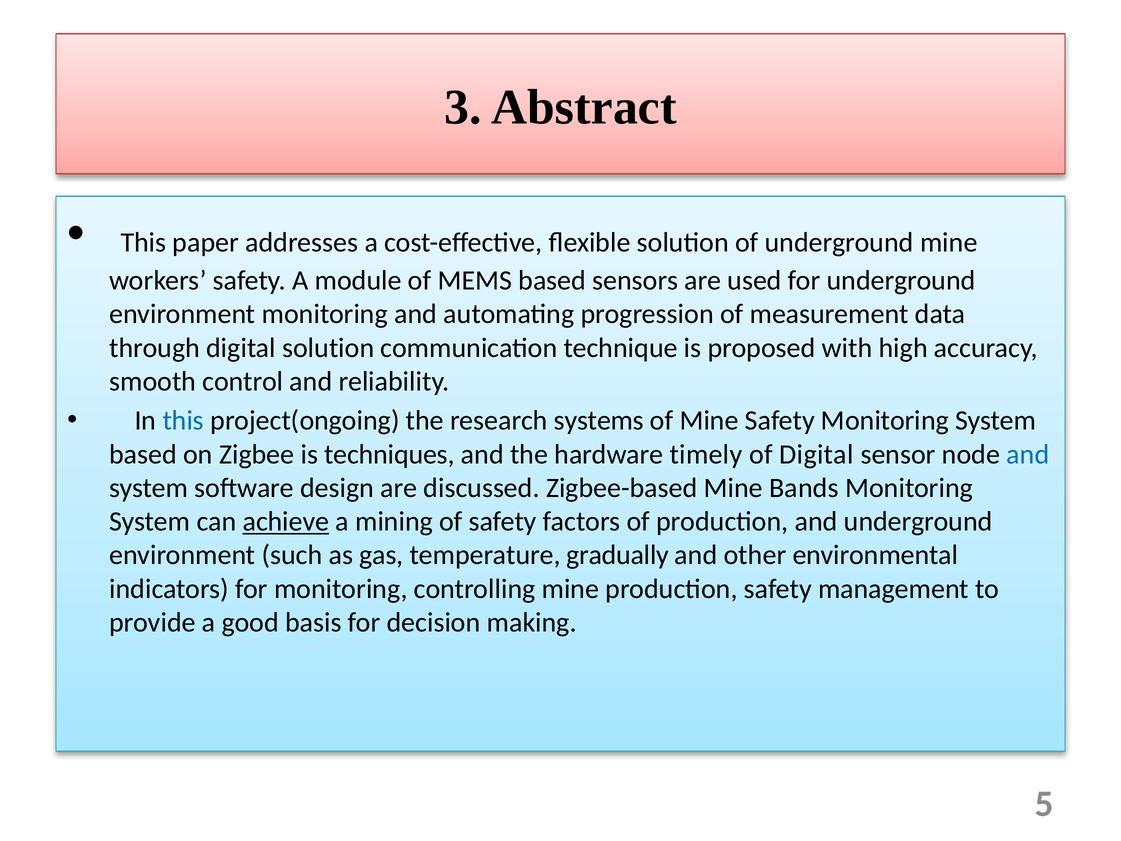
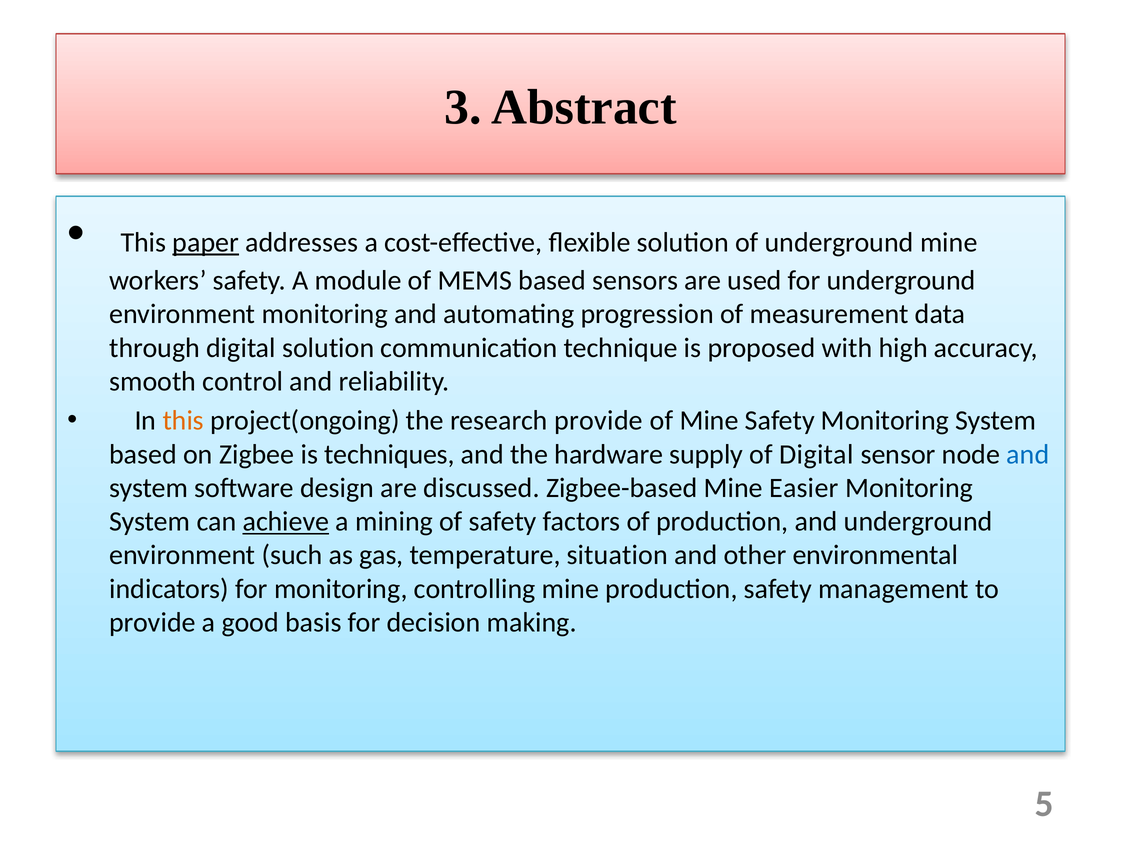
paper underline: none -> present
this at (183, 421) colour: blue -> orange
research systems: systems -> provide
timely: timely -> supply
Bands: Bands -> Easier
gradually: gradually -> situation
